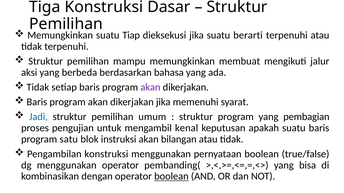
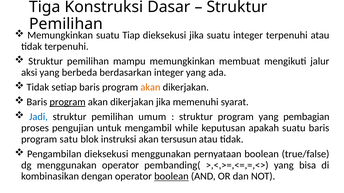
suatu berarti: berarti -> integer
berdasarkan bahasa: bahasa -> integer
akan at (150, 87) colour: purple -> orange
program at (68, 102) underline: none -> present
kenal: kenal -> while
bilangan: bilangan -> tersusun
Pengambilan konstruksi: konstruksi -> dieksekusi
